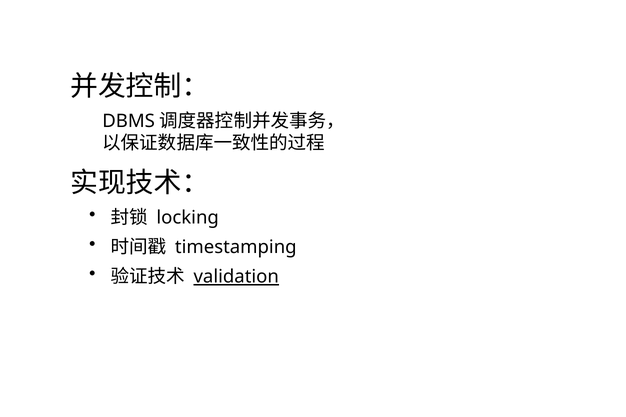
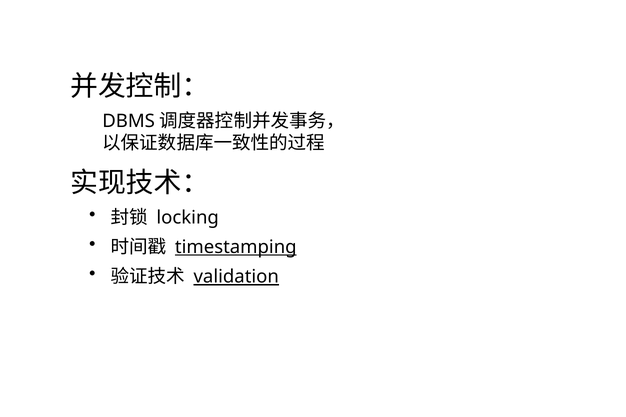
timestamping underline: none -> present
